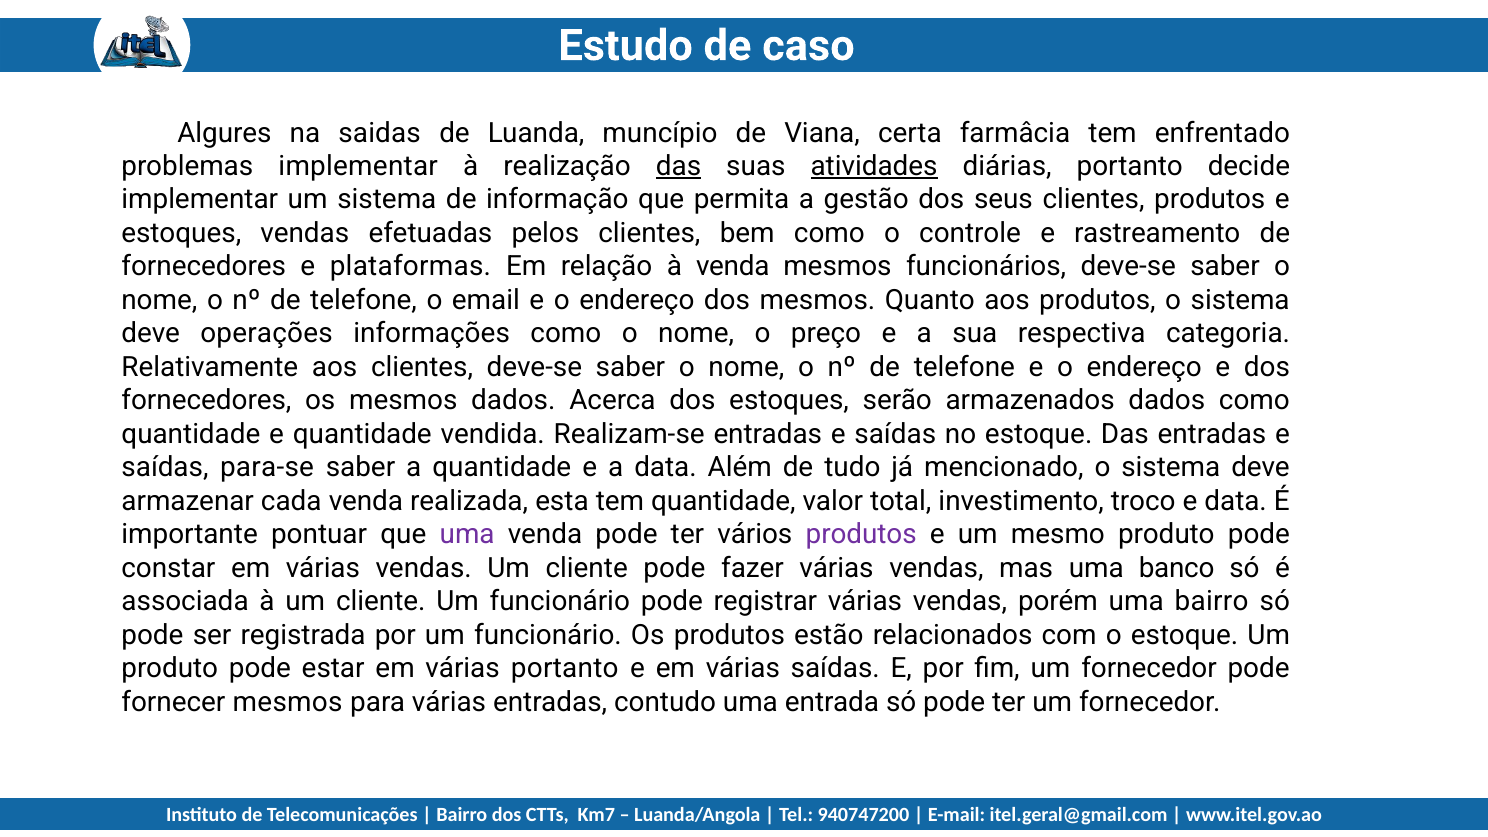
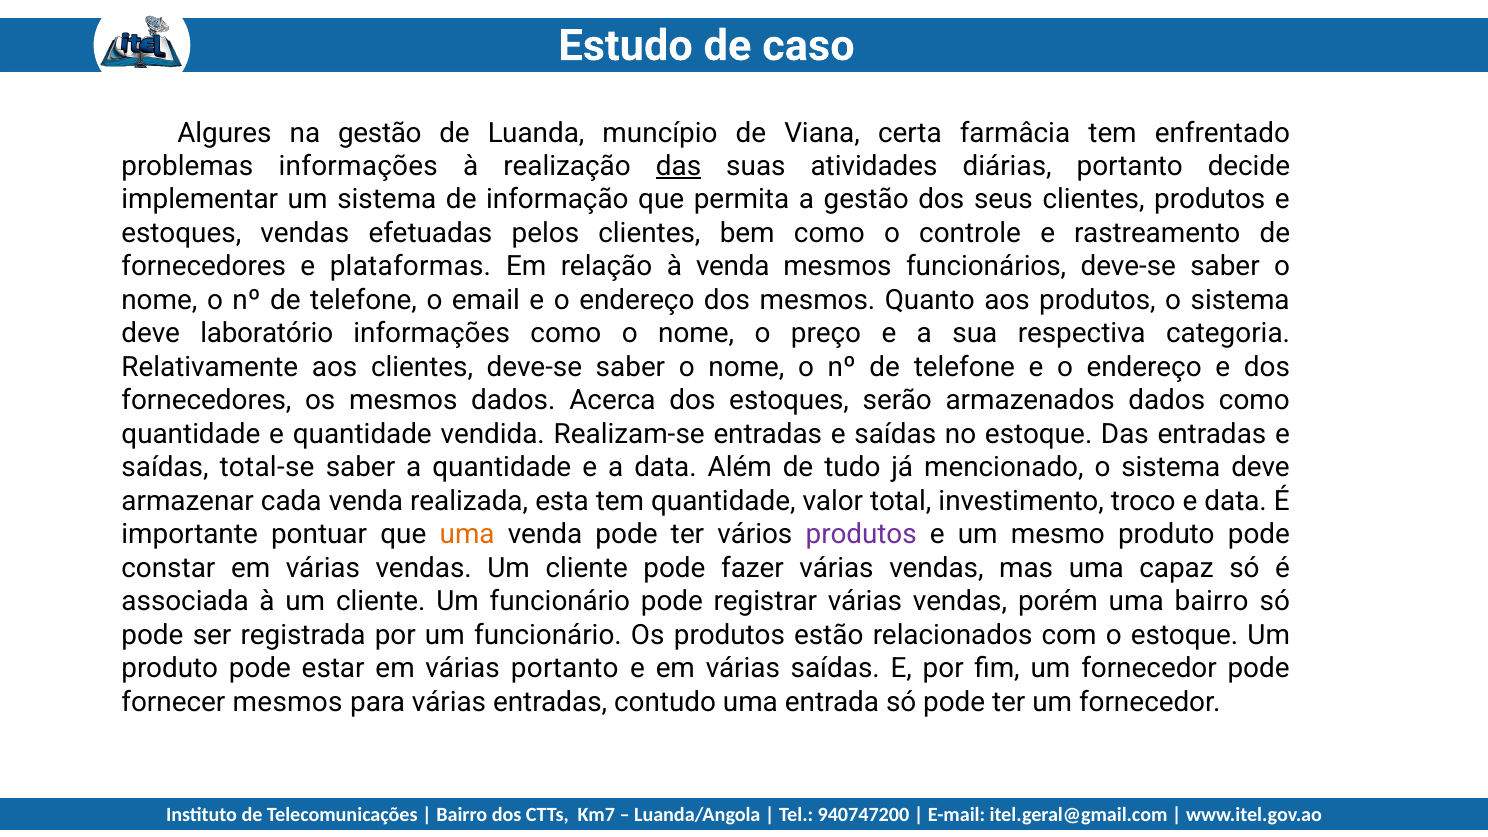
na saidas: saidas -> gestão
problemas implementar: implementar -> informações
atividades underline: present -> none
operações: operações -> laboratório
para-se: para-se -> total-se
uma at (467, 535) colour: purple -> orange
banco: banco -> capaz
